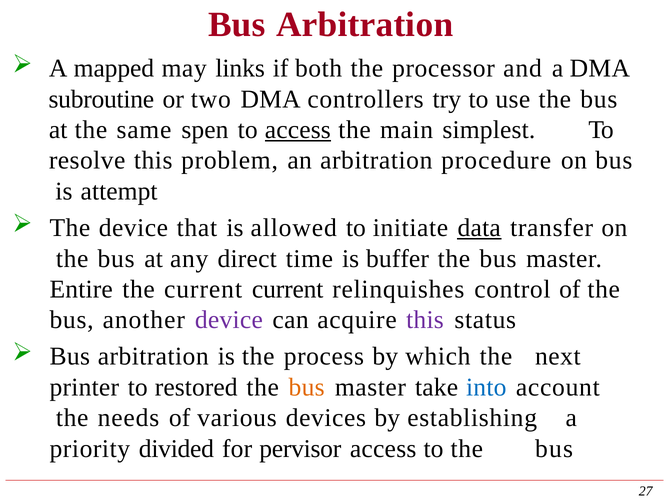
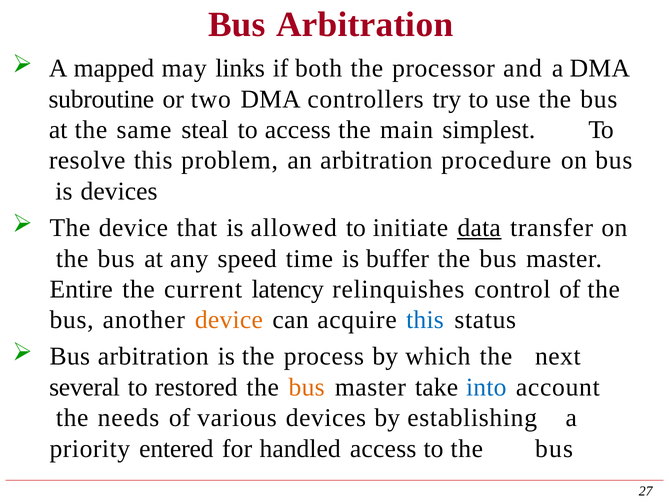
spen: spen -> steal
access at (298, 130) underline: present -> none
is attempt: attempt -> devices
direct: direct -> speed
current current: current -> latency
device at (229, 320) colour: purple -> orange
this at (425, 320) colour: purple -> blue
printer: printer -> several
divided: divided -> entered
pervisor: pervisor -> handled
